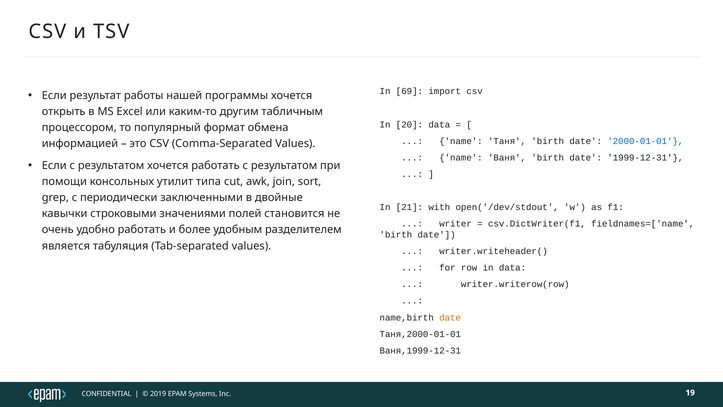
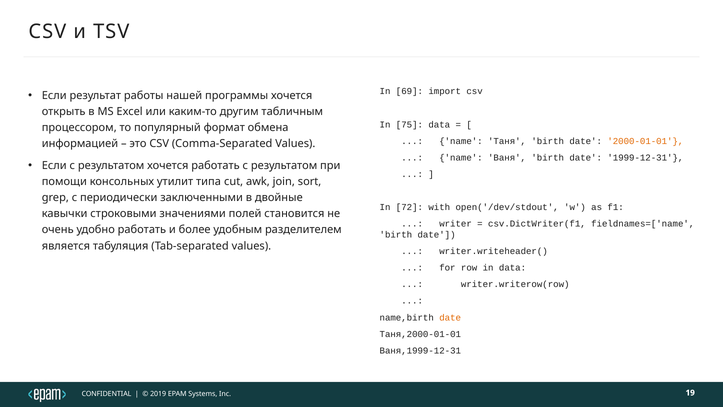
20: 20 -> 75
2000-01-01 colour: blue -> orange
21: 21 -> 72
